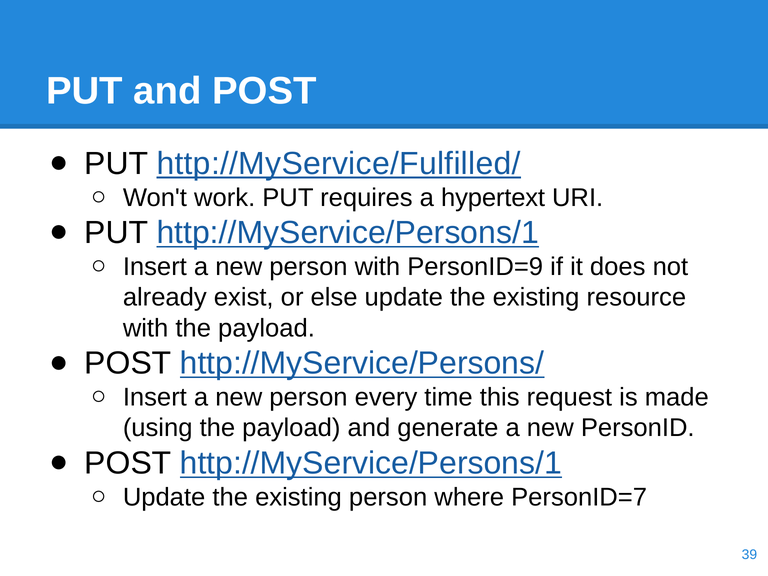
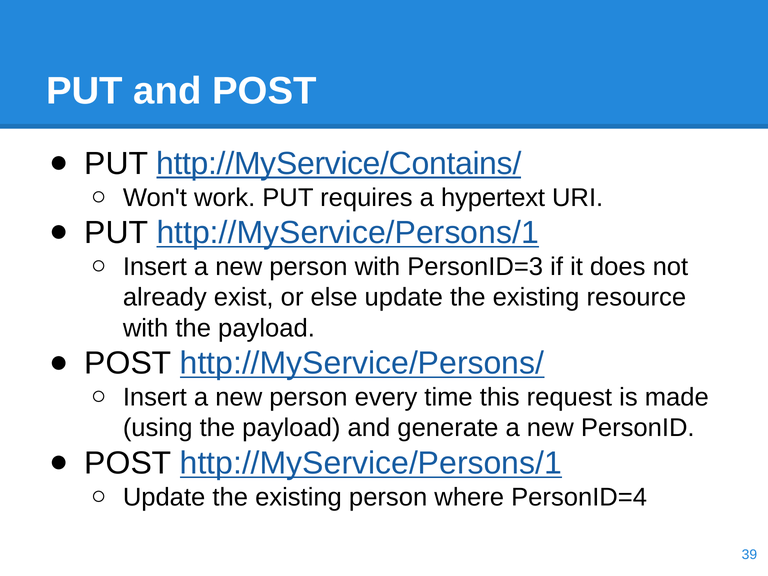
http://MyService/Fulfilled/: http://MyService/Fulfilled/ -> http://MyService/Contains/
PersonID=9: PersonID=9 -> PersonID=3
PersonID=7: PersonID=7 -> PersonID=4
